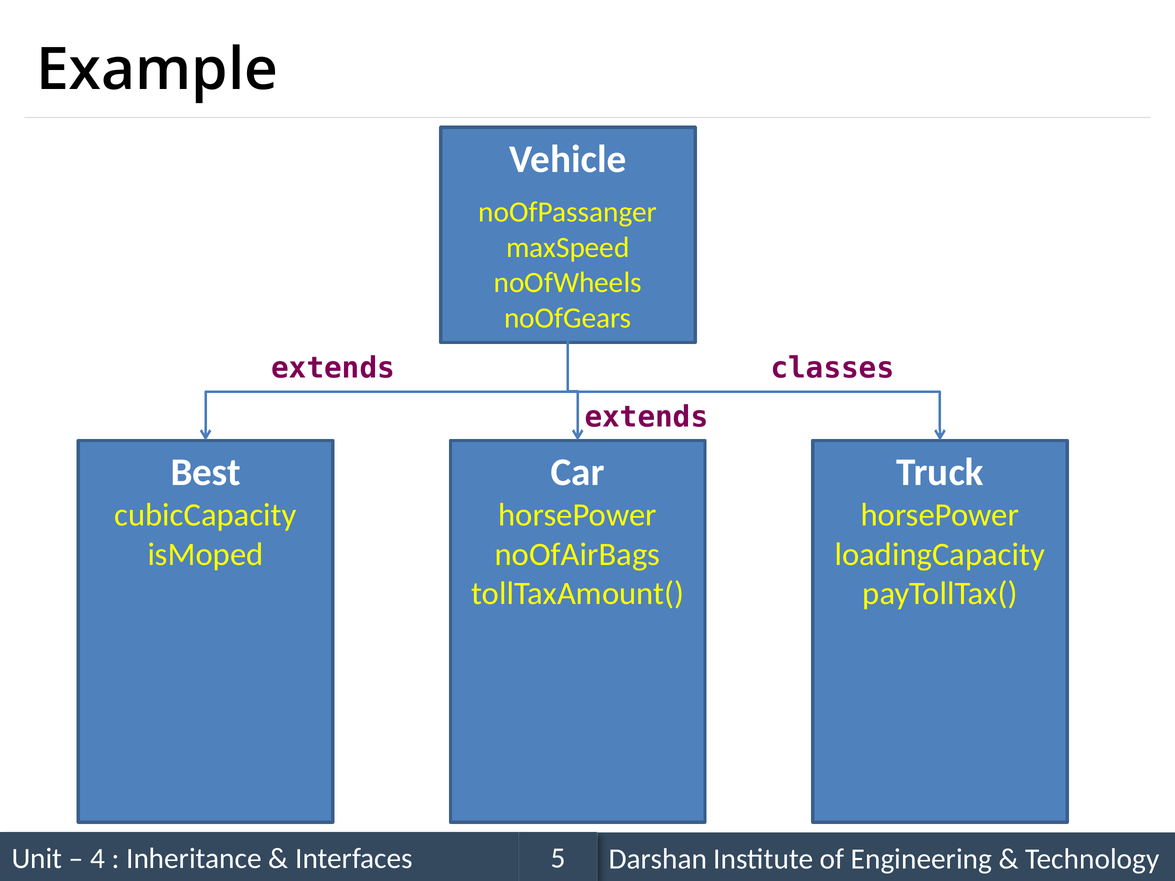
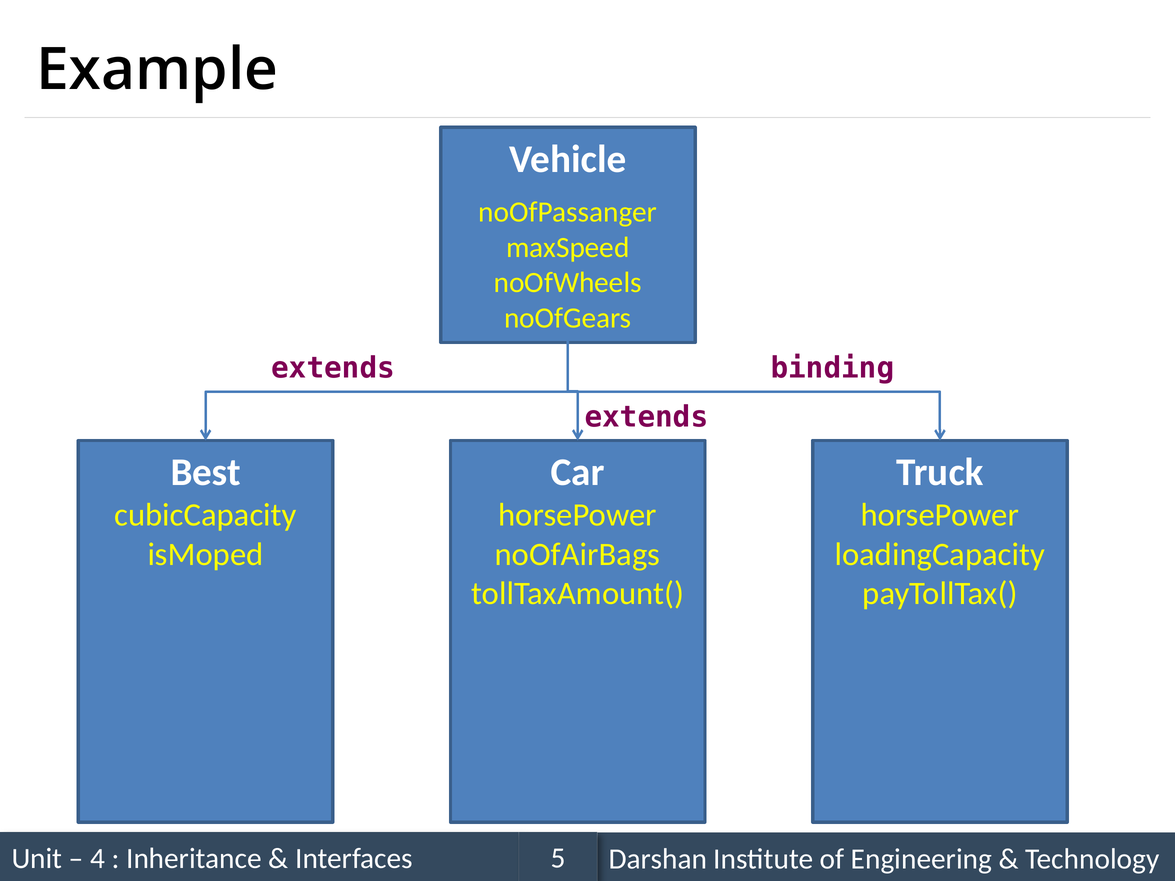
classes: classes -> binding
